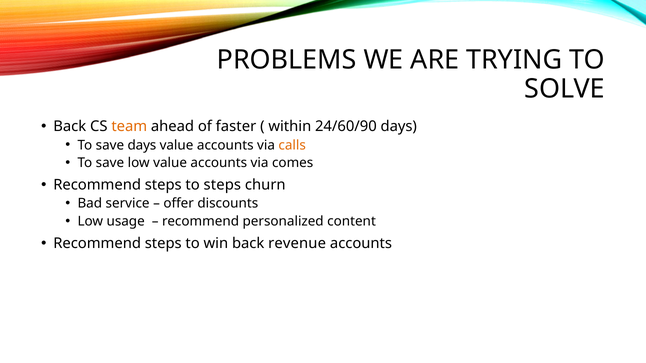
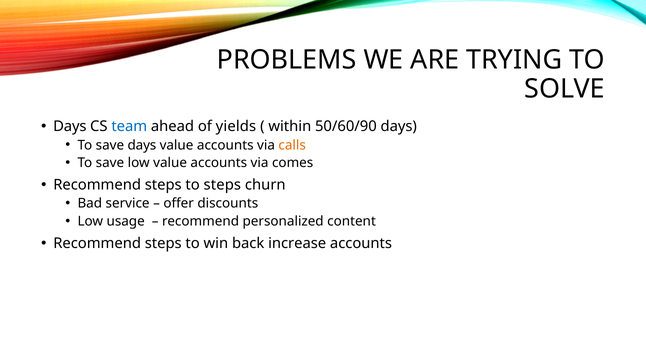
Back at (70, 127): Back -> Days
team colour: orange -> blue
faster: faster -> yields
24/60/90: 24/60/90 -> 50/60/90
revenue: revenue -> increase
